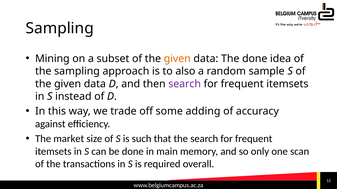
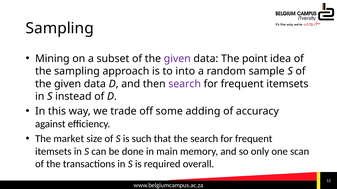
given at (177, 59) colour: orange -> purple
The done: done -> point
also: also -> into
